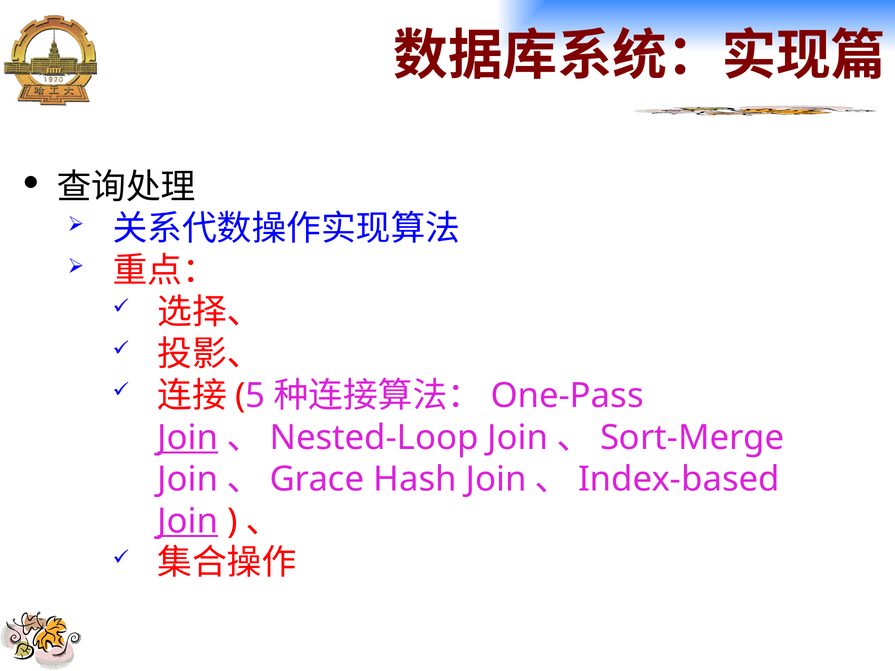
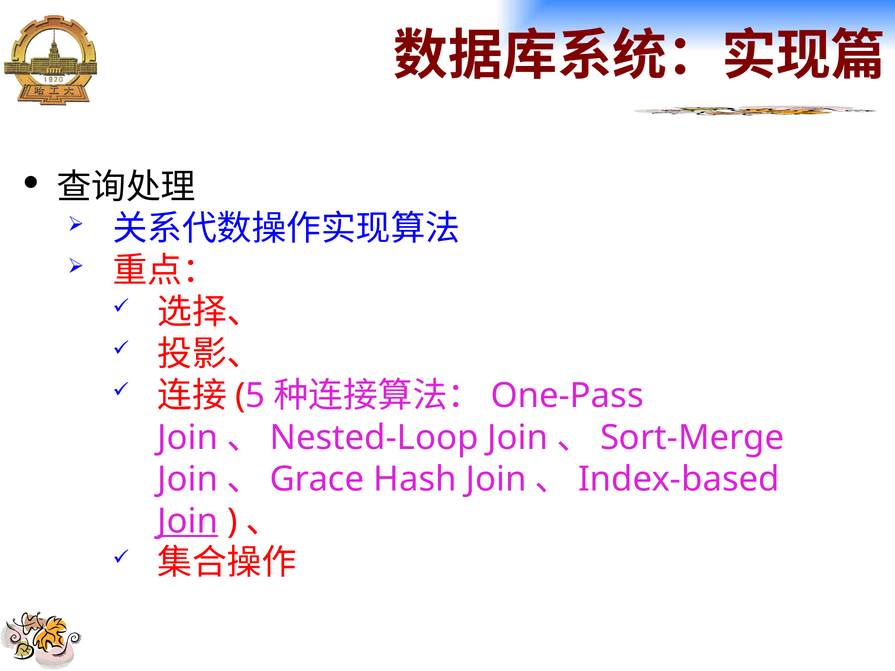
Join at (188, 438) underline: present -> none
